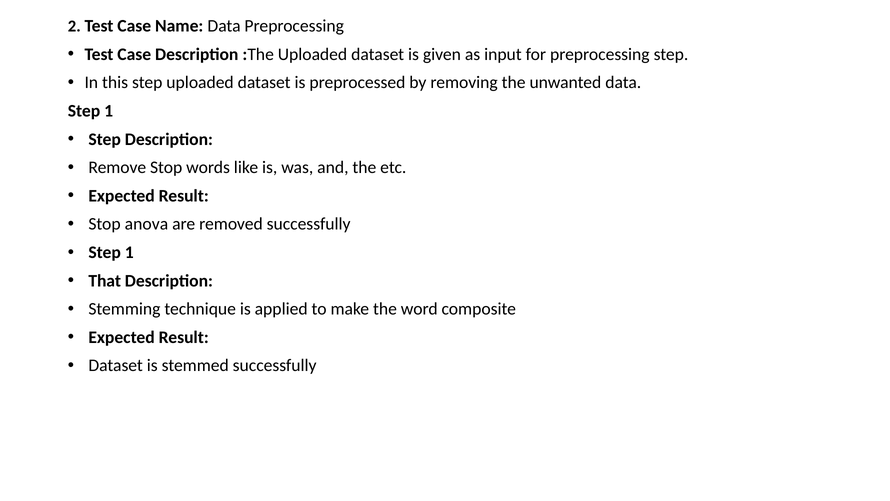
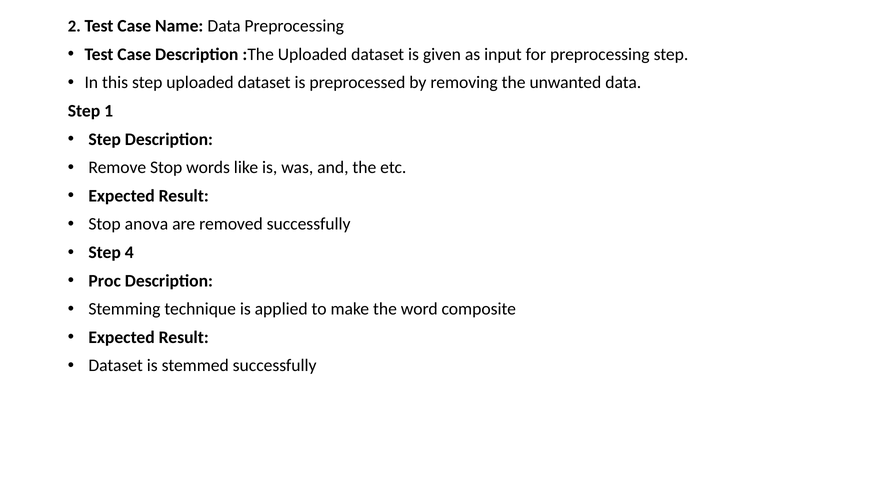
1 at (129, 252): 1 -> 4
That: That -> Proc
